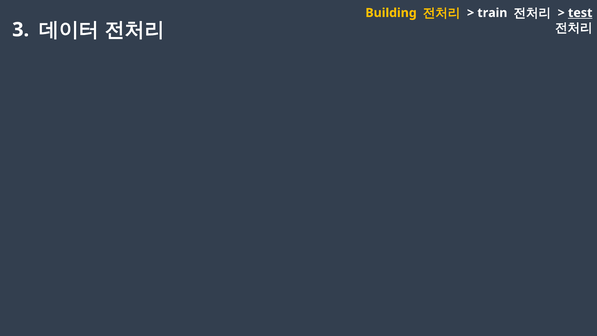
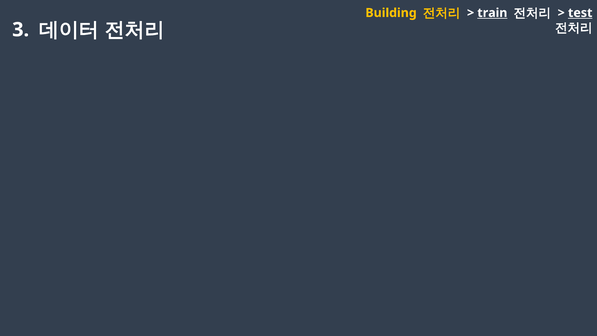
train underline: none -> present
